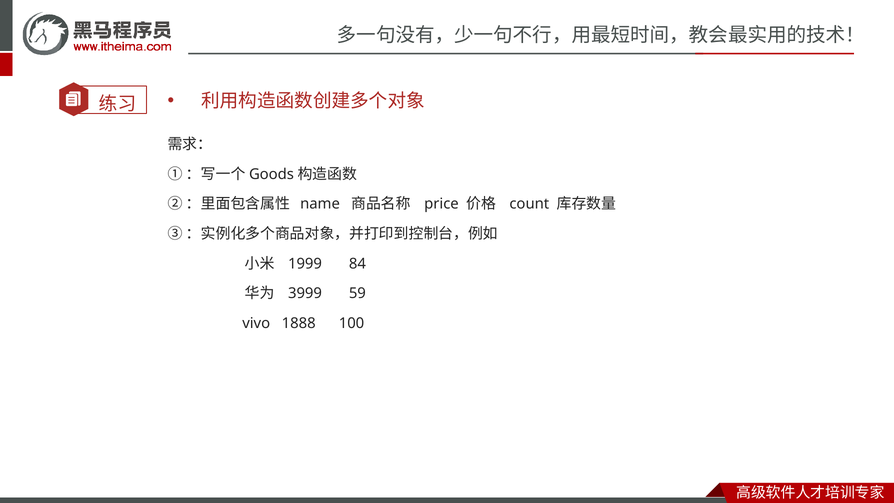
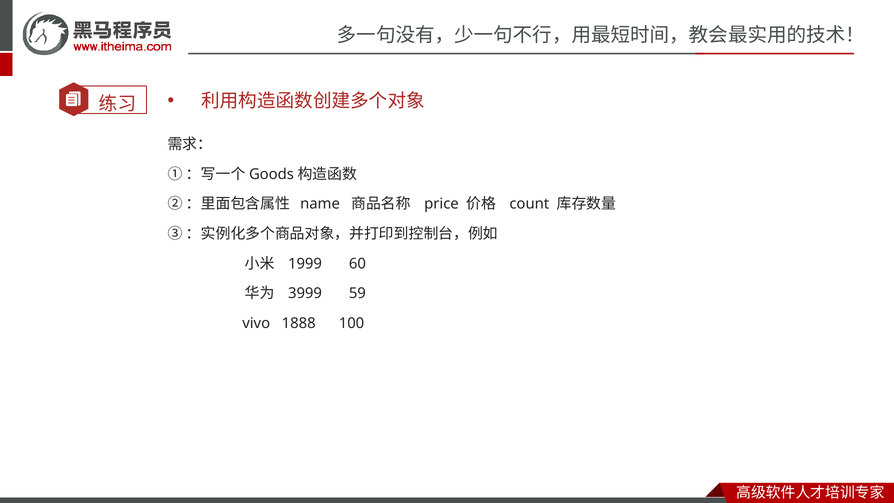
84: 84 -> 60
